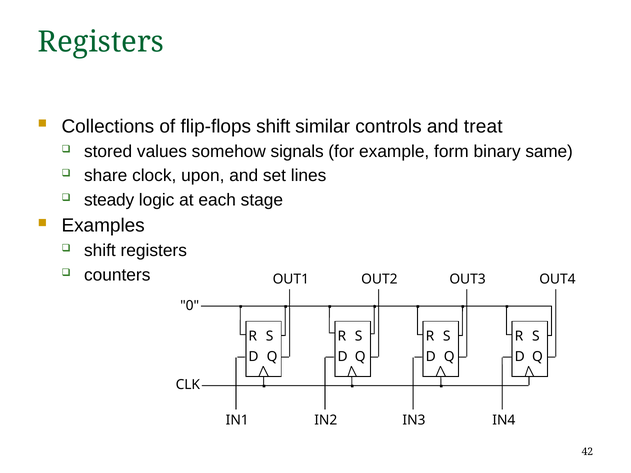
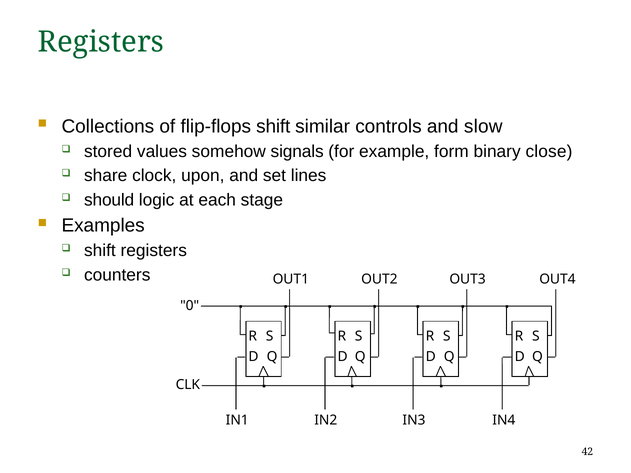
treat: treat -> slow
same: same -> close
steady: steady -> should
